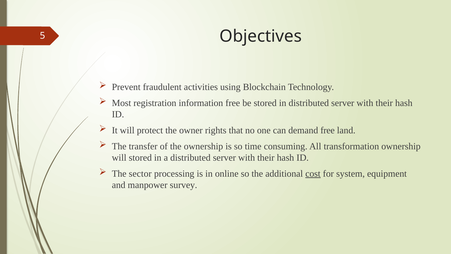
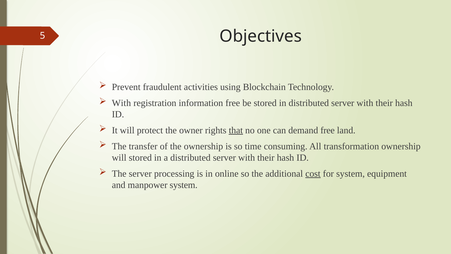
Most at (121, 103): Most -> With
that underline: none -> present
The sector: sector -> server
manpower survey: survey -> system
